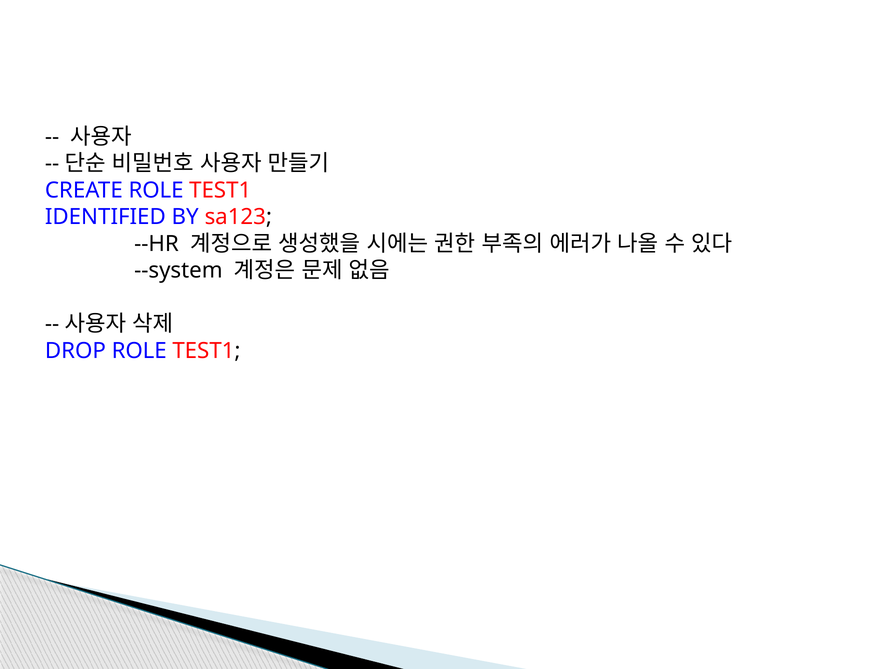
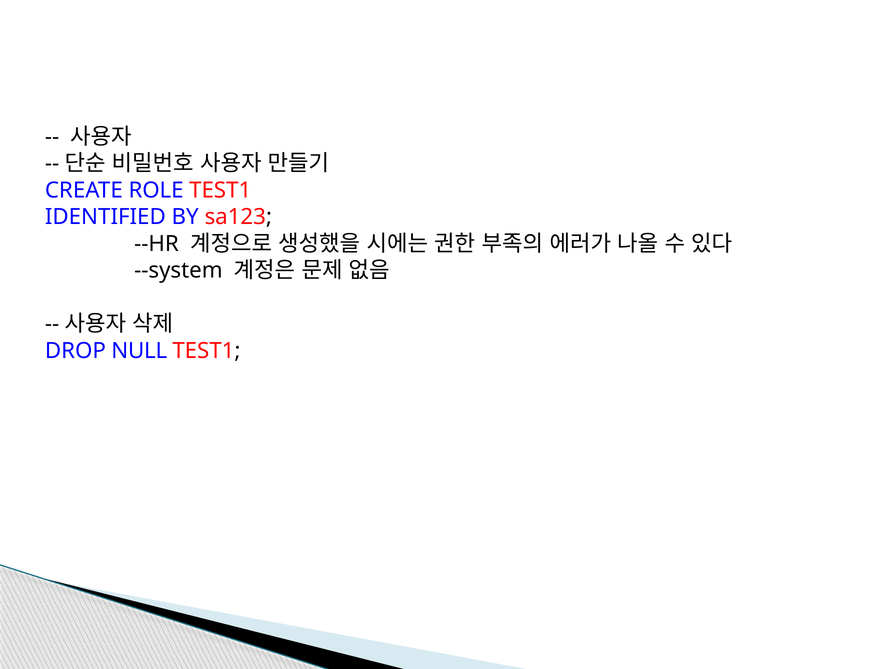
DROP ROLE: ROLE -> NULL
